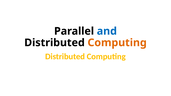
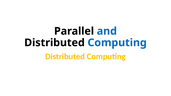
Computing at (117, 43) colour: orange -> blue
